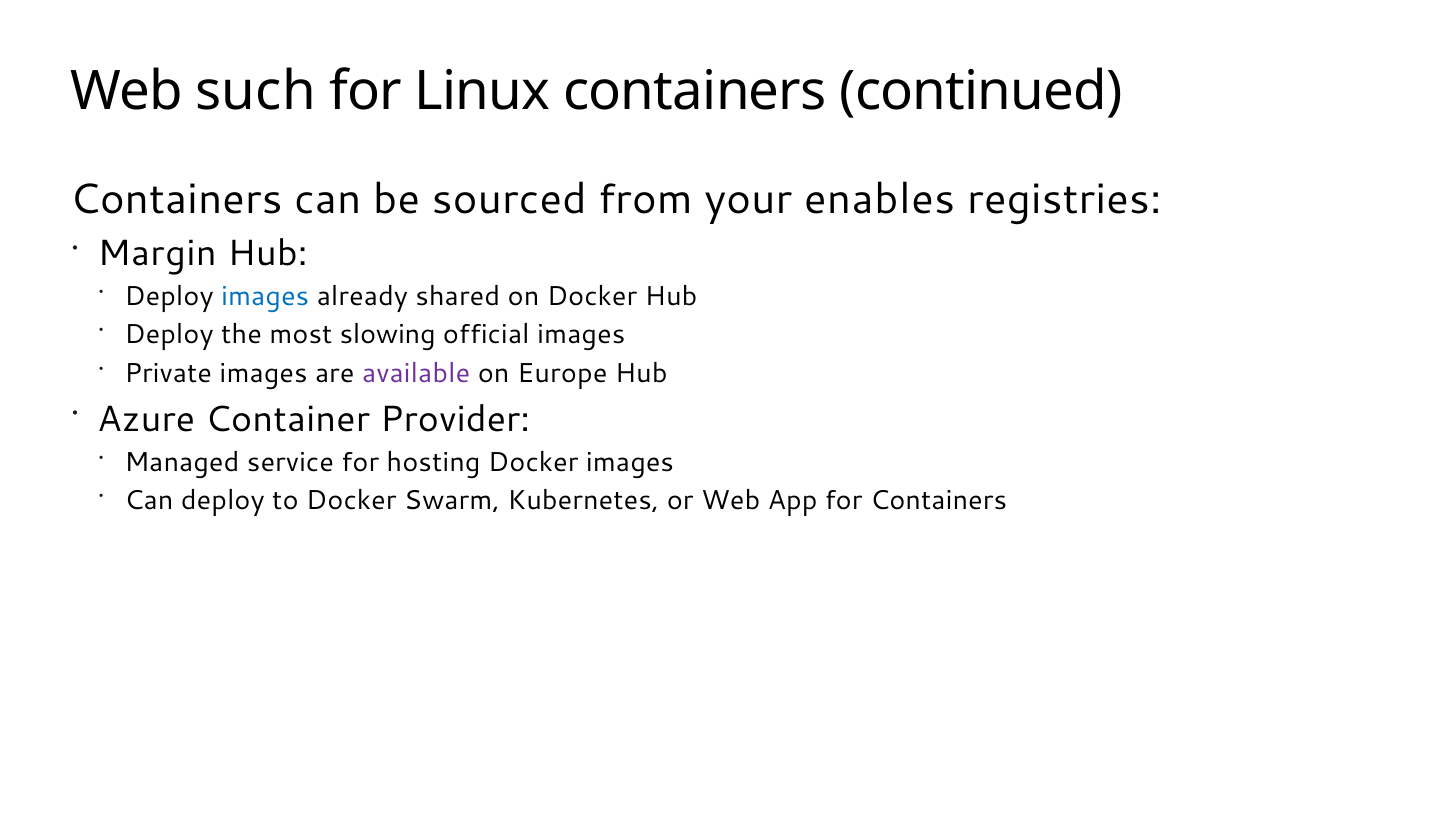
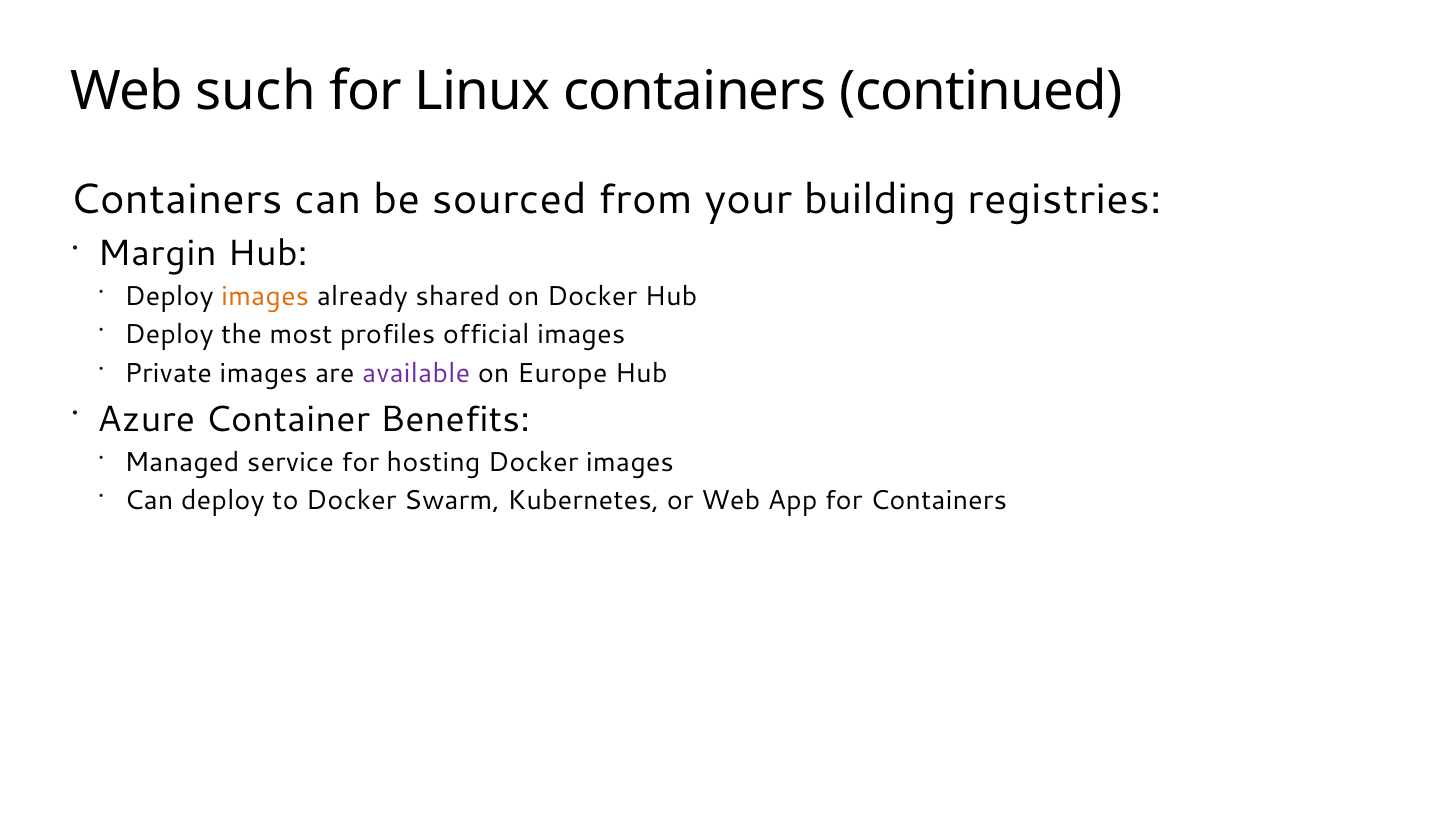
enables: enables -> building
images at (265, 297) colour: blue -> orange
slowing: slowing -> profiles
Provider: Provider -> Benefits
